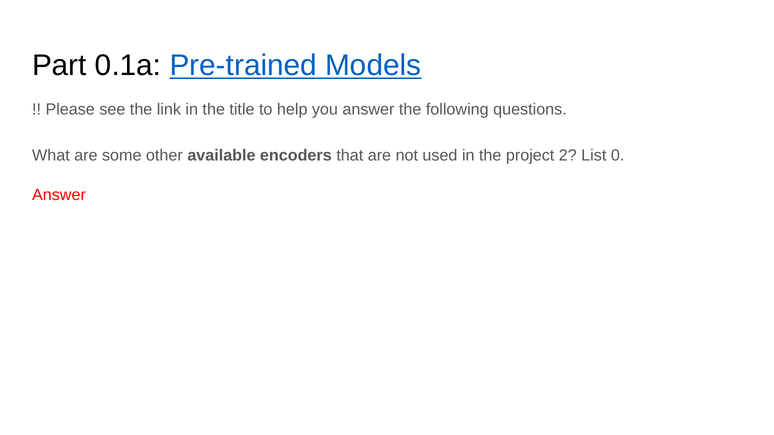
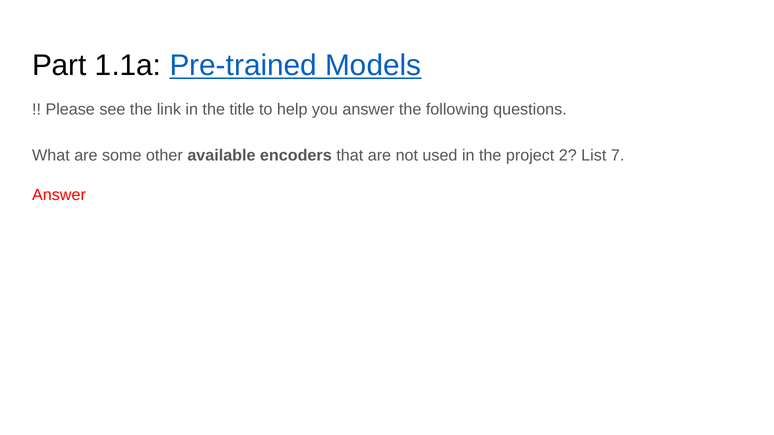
0.1a: 0.1a -> 1.1a
0: 0 -> 7
